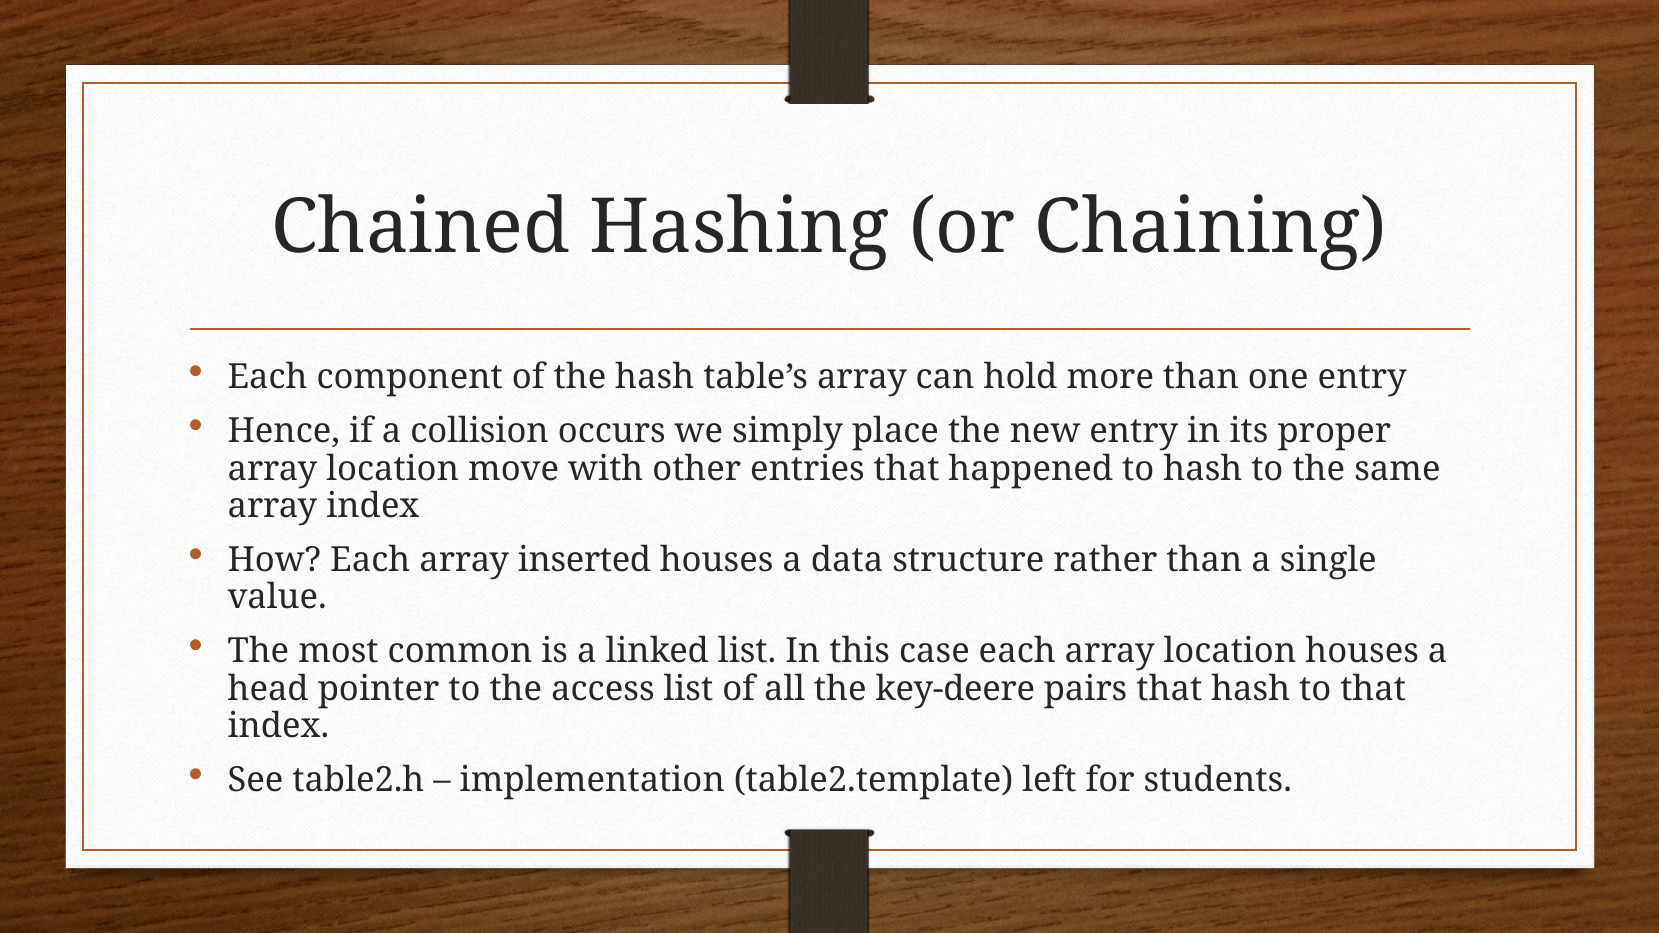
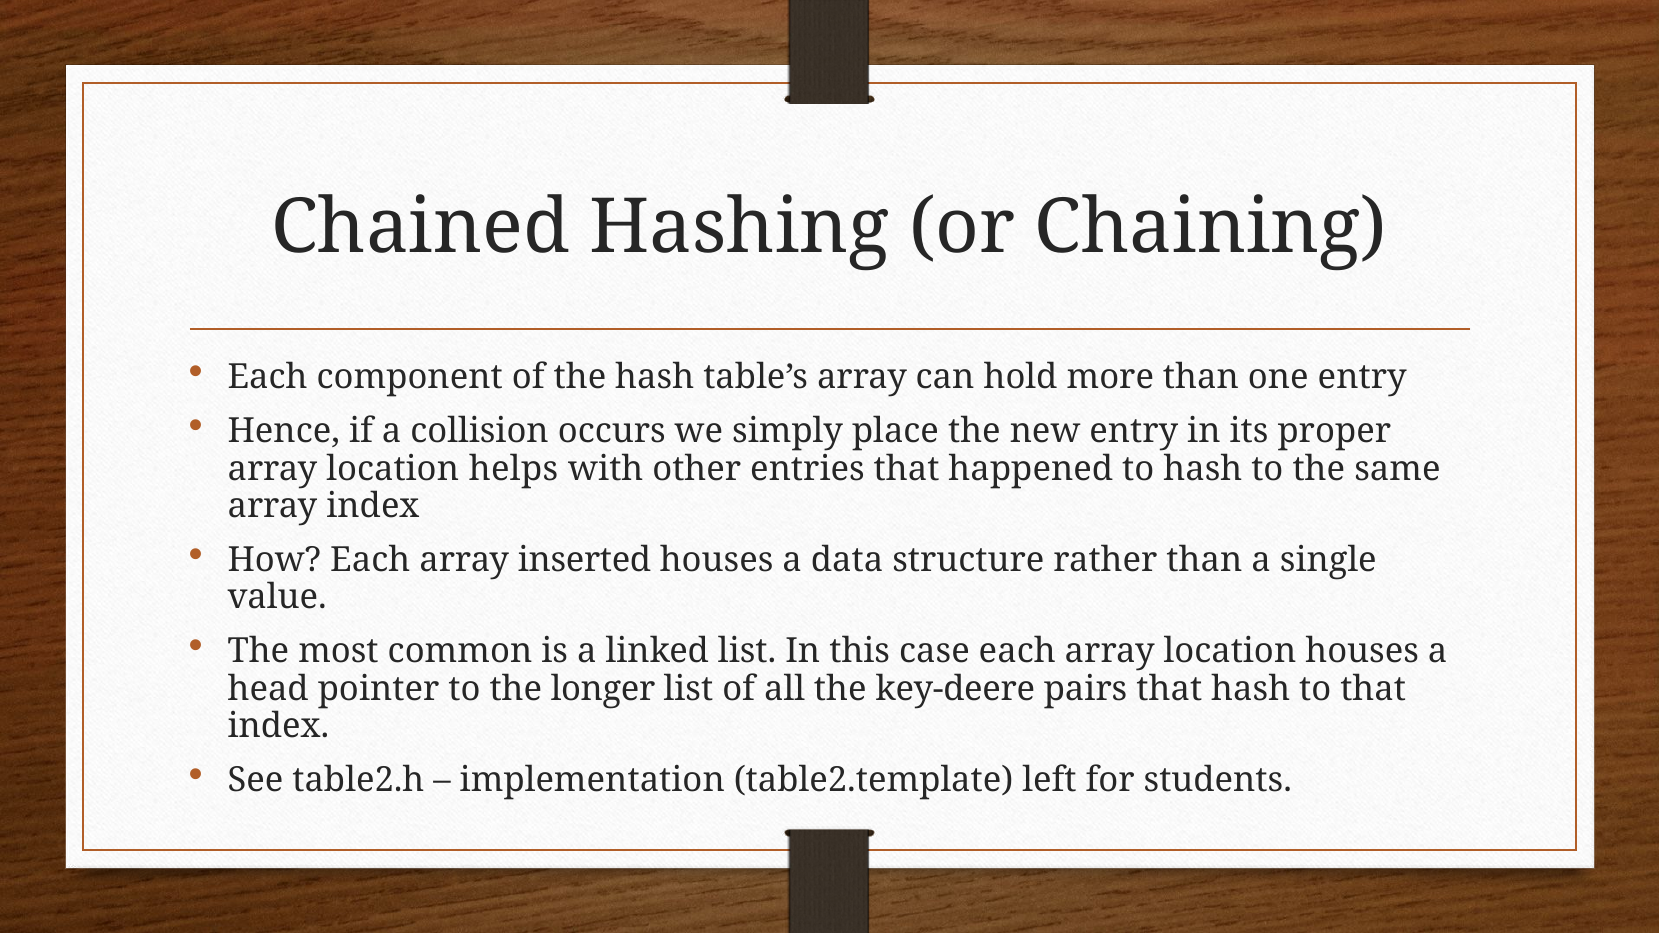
move: move -> helps
access: access -> longer
